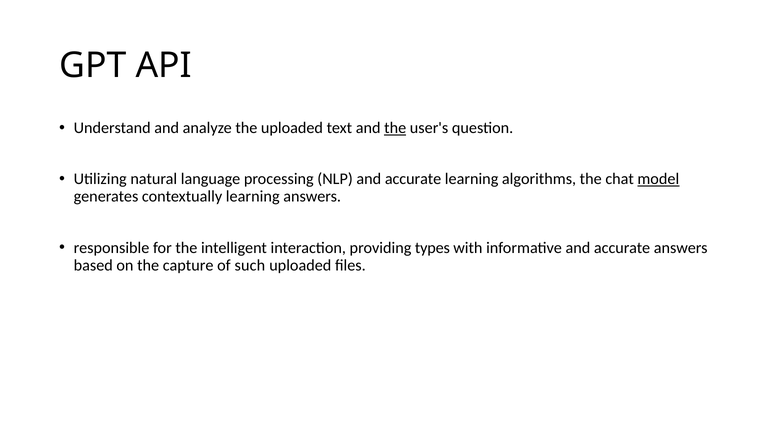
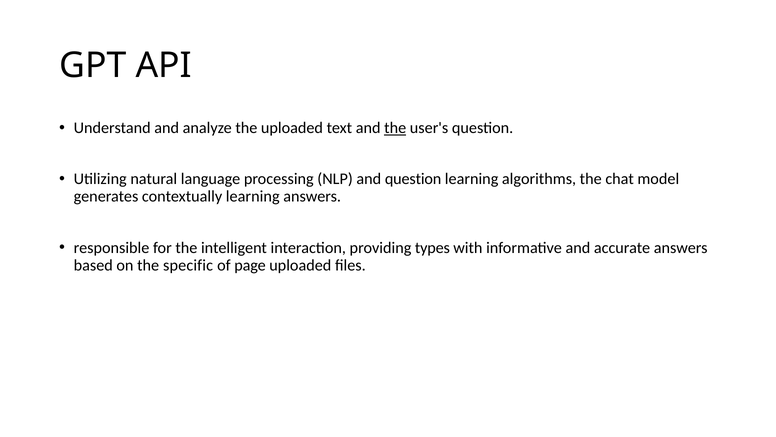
NLP and accurate: accurate -> question
model underline: present -> none
capture: capture -> specific
such: such -> page
